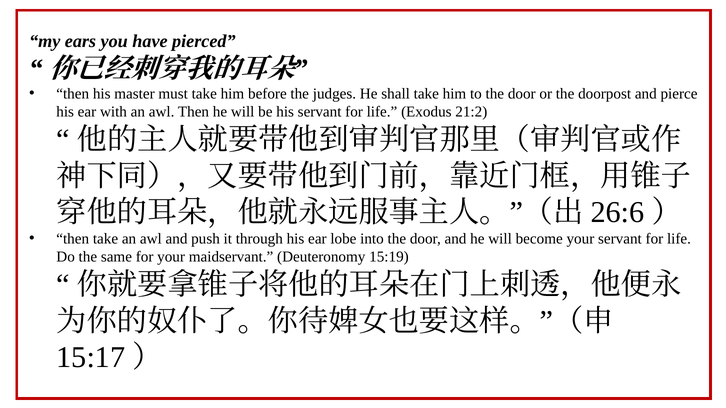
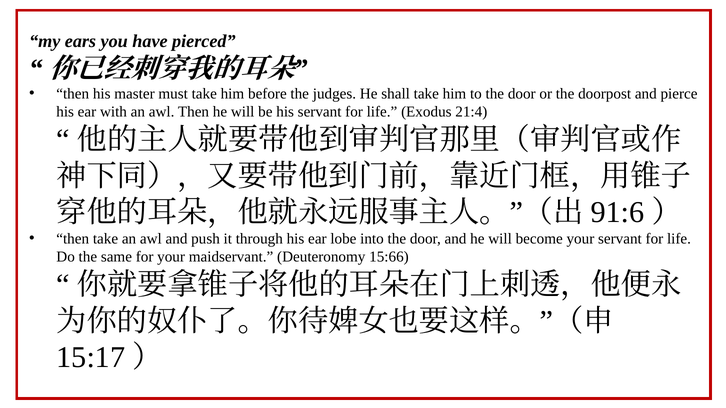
21:2: 21:2 -> 21:4
26:6: 26:6 -> 91:6
15:19: 15:19 -> 15:66
